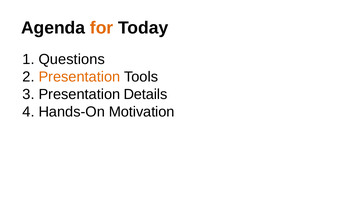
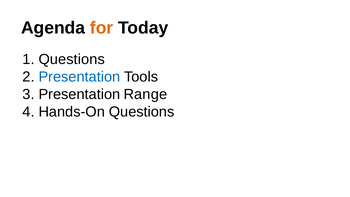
Presentation at (79, 77) colour: orange -> blue
Details: Details -> Range
Hands-On Motivation: Motivation -> Questions
